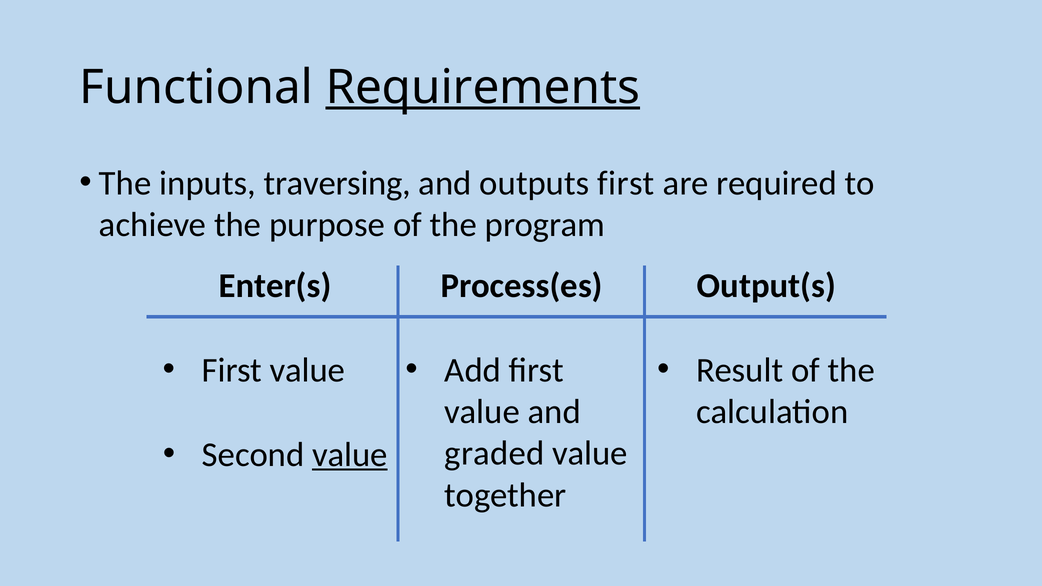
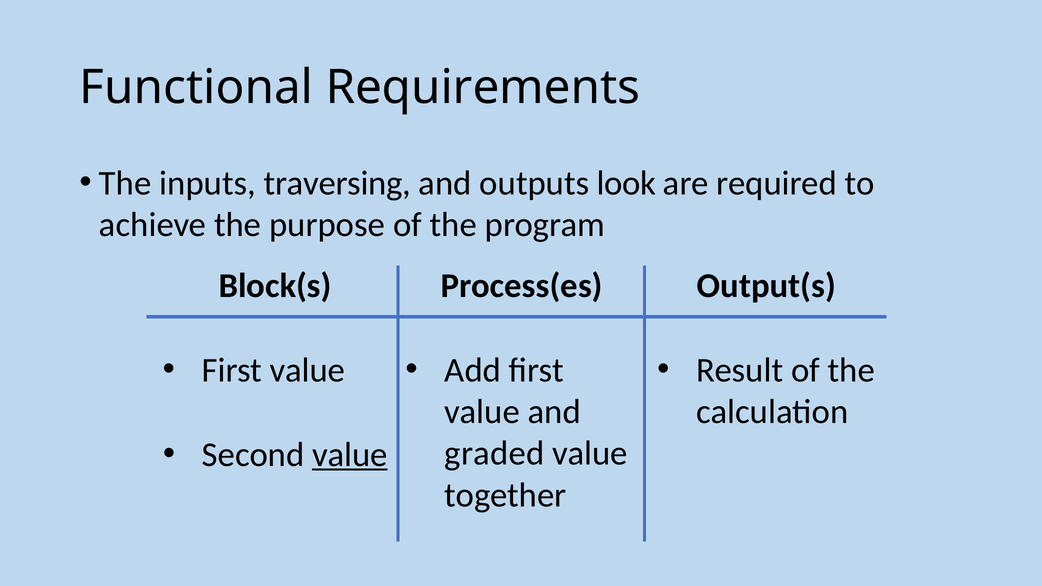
Requirements underline: present -> none
outputs first: first -> look
Enter(s: Enter(s -> Block(s
